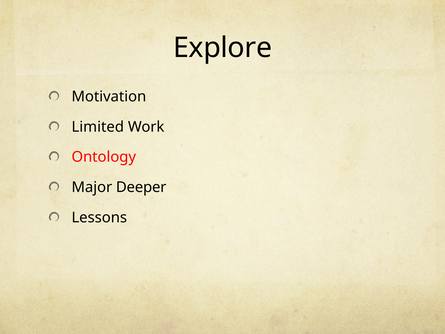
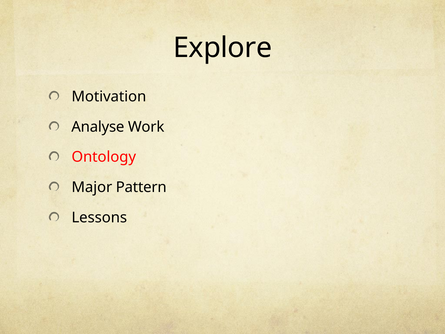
Limited: Limited -> Analyse
Deeper: Deeper -> Pattern
